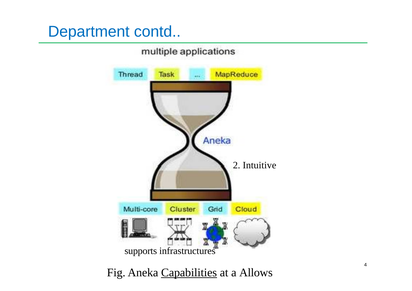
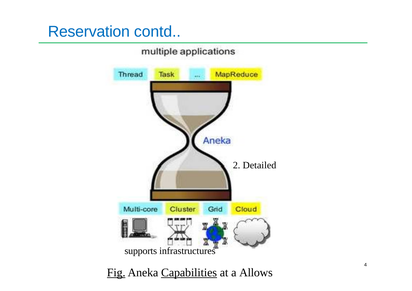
Department: Department -> Reservation
Intuitive: Intuitive -> Detailed
Fig underline: none -> present
